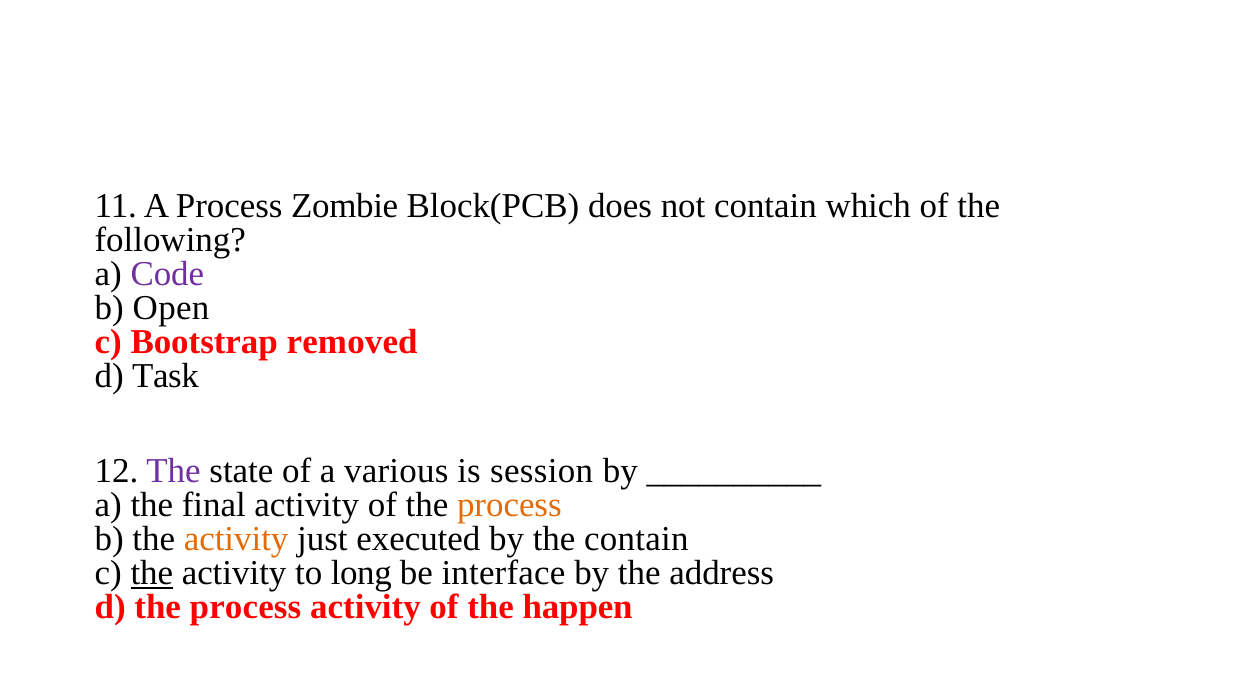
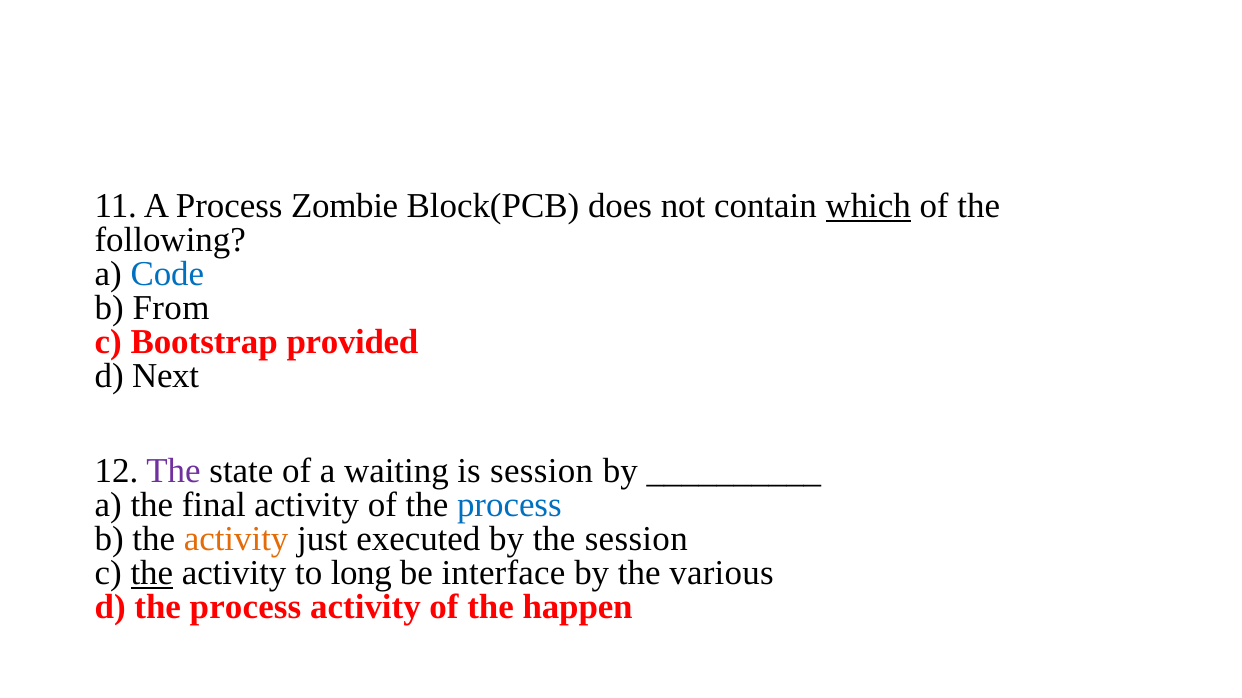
which underline: none -> present
Code colour: purple -> blue
Open: Open -> From
removed: removed -> provided
Task: Task -> Next
various: various -> waiting
process at (509, 505) colour: orange -> blue
the contain: contain -> session
address: address -> various
